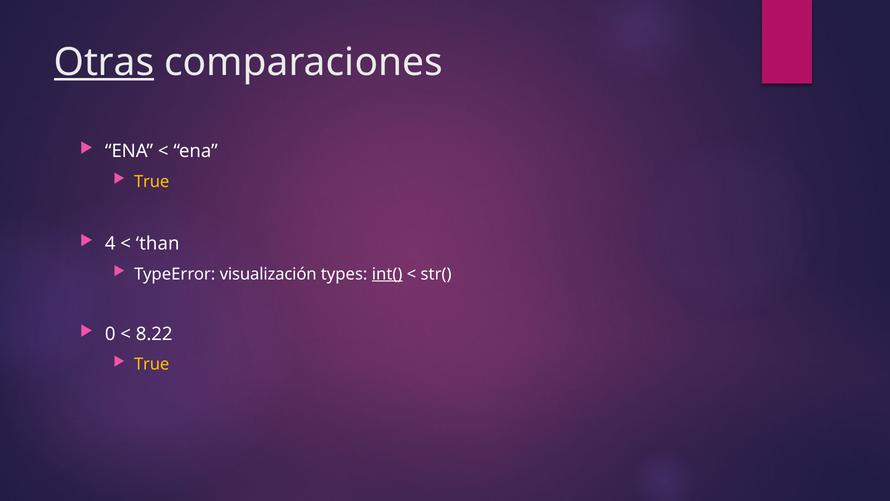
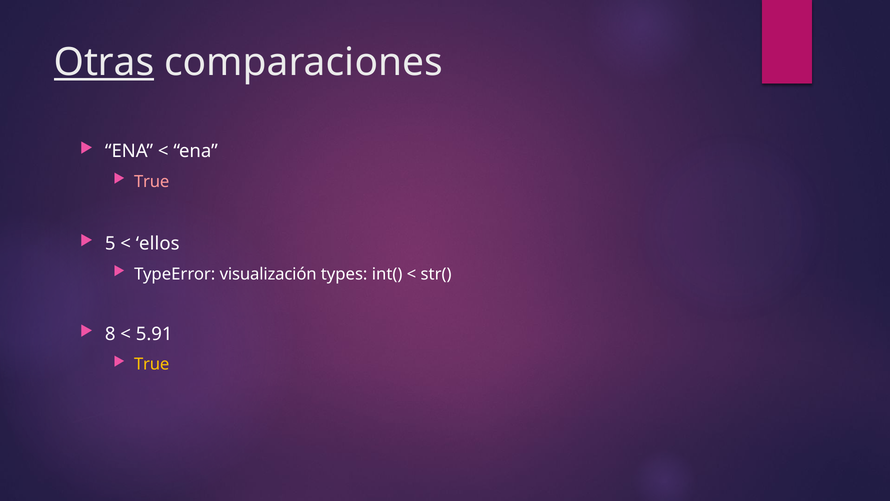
True at (152, 181) colour: yellow -> pink
4: 4 -> 5
than: than -> ellos
int( underline: present -> none
0: 0 -> 8
8.22: 8.22 -> 5.91
